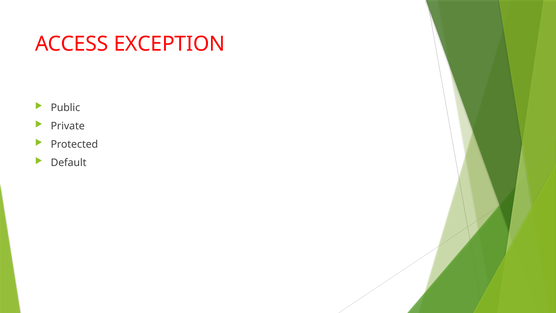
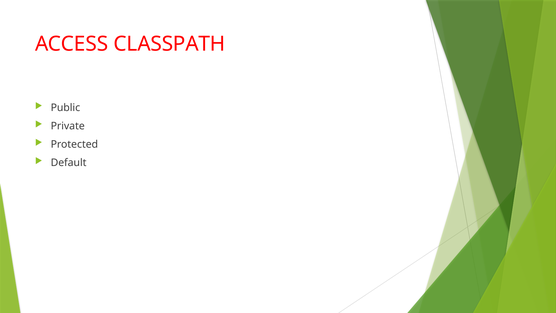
EXCEPTION: EXCEPTION -> CLASSPATH
